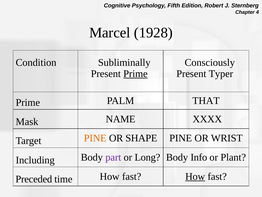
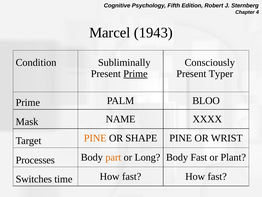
1928: 1928 -> 1943
THAT: THAT -> BLOO
Including: Including -> Processes
part colour: purple -> orange
Body Info: Info -> Fast
Preceded: Preceded -> Switches
How at (195, 176) underline: present -> none
